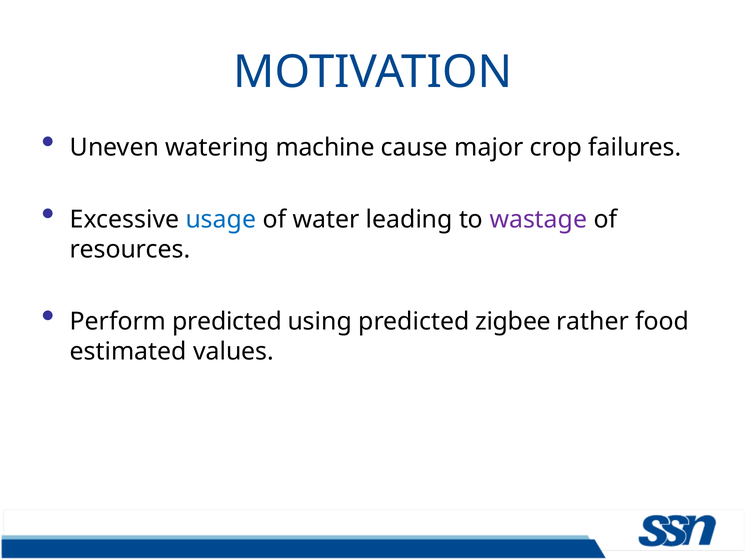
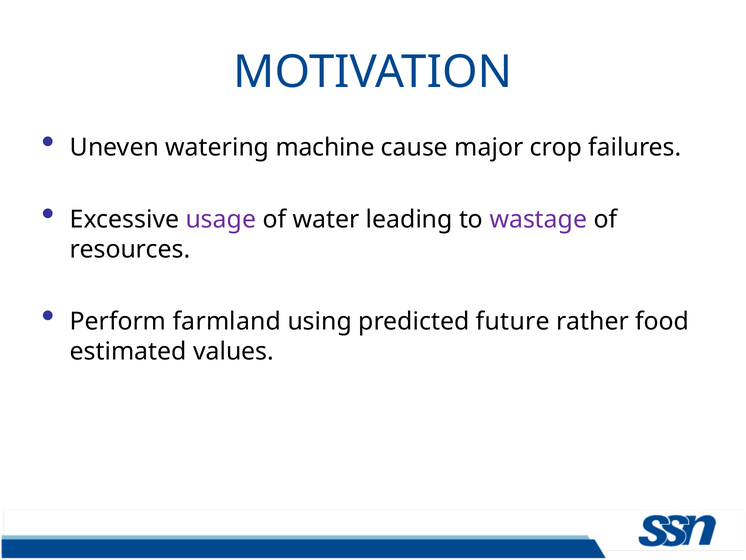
usage colour: blue -> purple
Perform predicted: predicted -> farmland
zigbee: zigbee -> future
